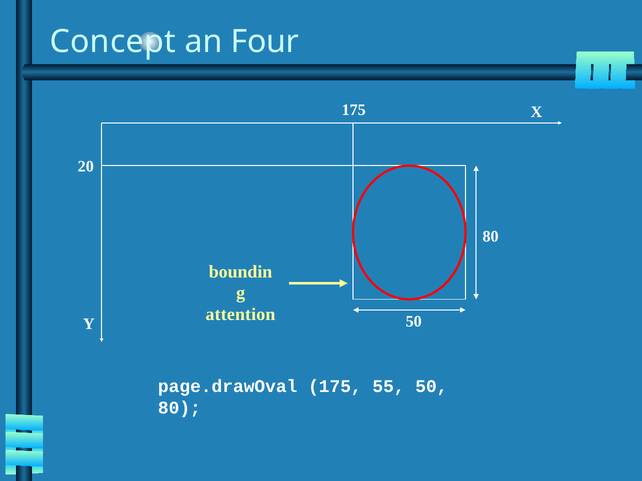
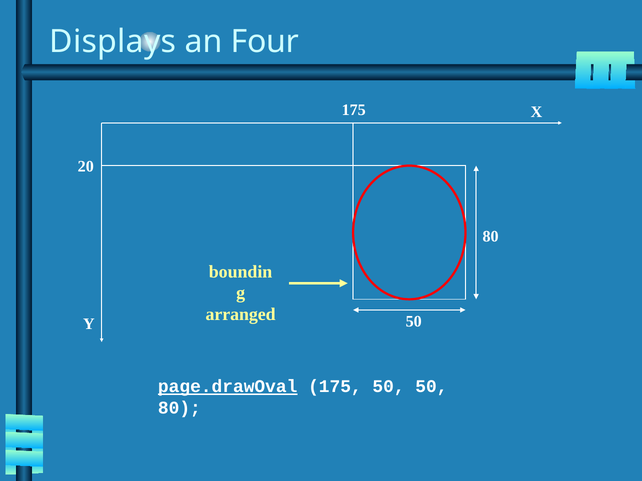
Concept: Concept -> Displays
attention: attention -> arranged
page.drawOval underline: none -> present
175 55: 55 -> 50
